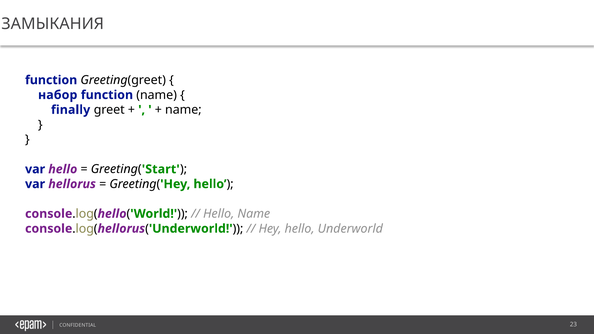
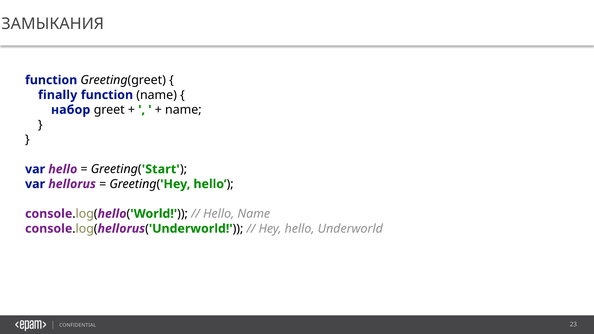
набор: набор -> finally
finally: finally -> набор
